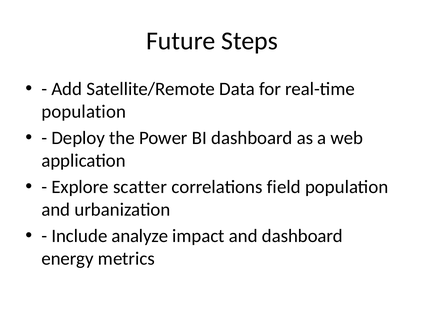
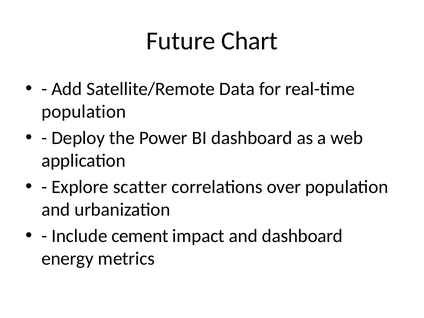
Steps: Steps -> Chart
field: field -> over
analyze: analyze -> cement
